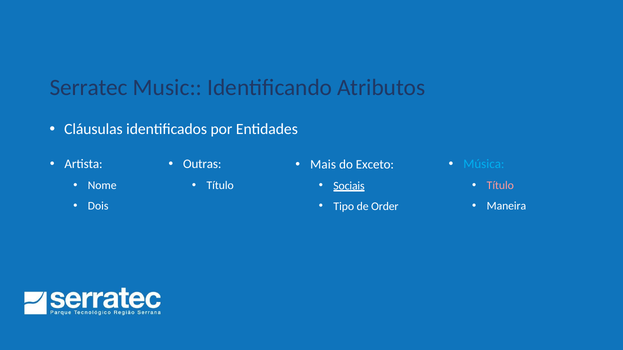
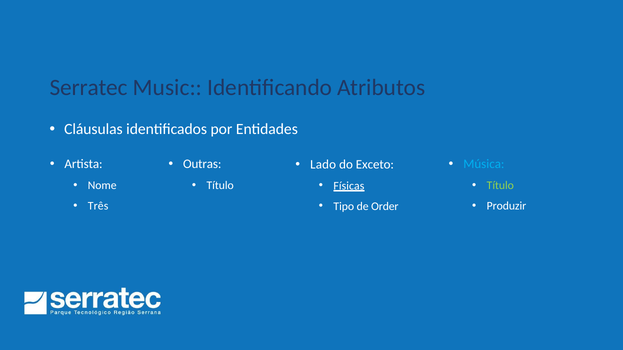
Mais: Mais -> Lado
Título at (500, 186) colour: pink -> light green
Sociais: Sociais -> Físicas
Dois: Dois -> Três
Maneira: Maneira -> Produzir
